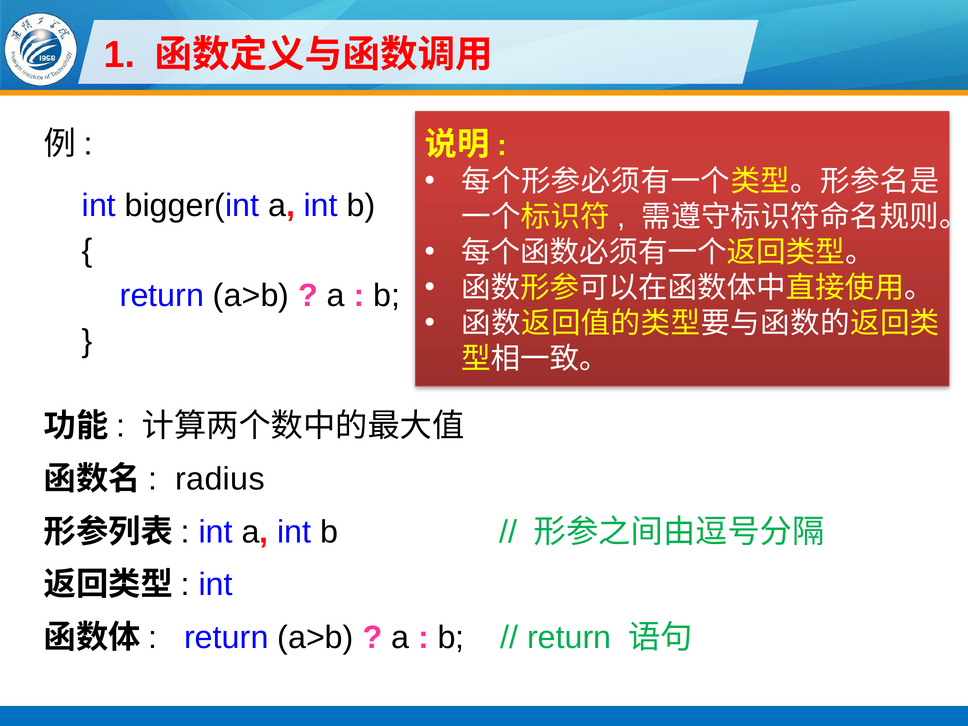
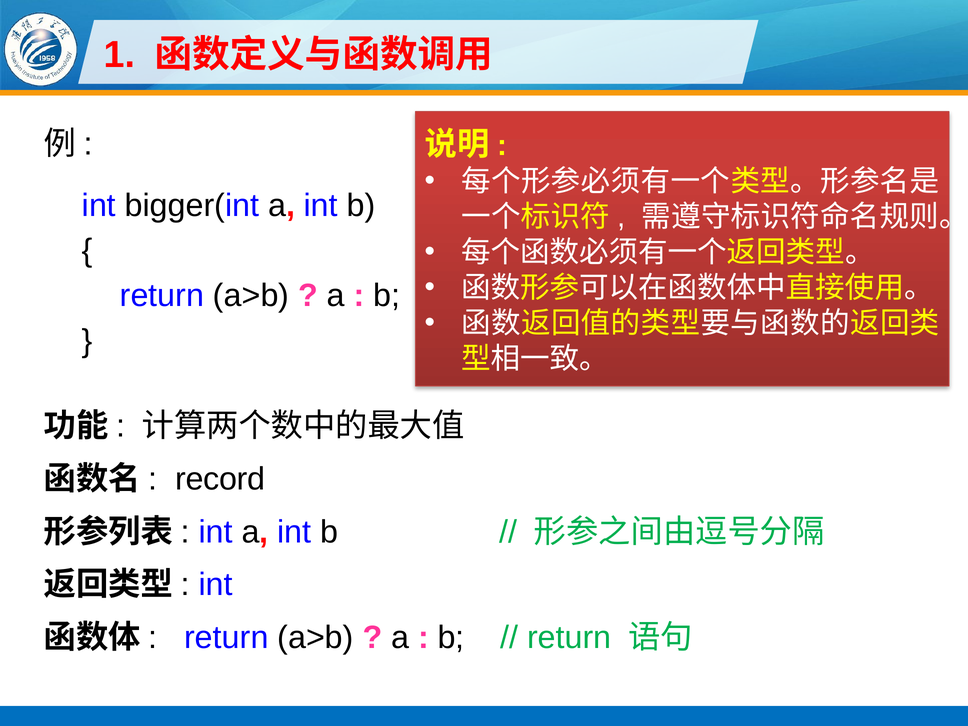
radius: radius -> record
